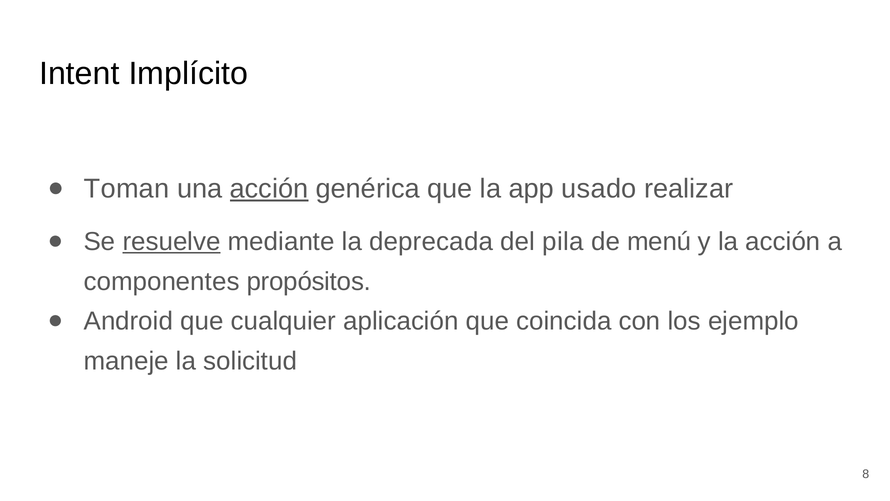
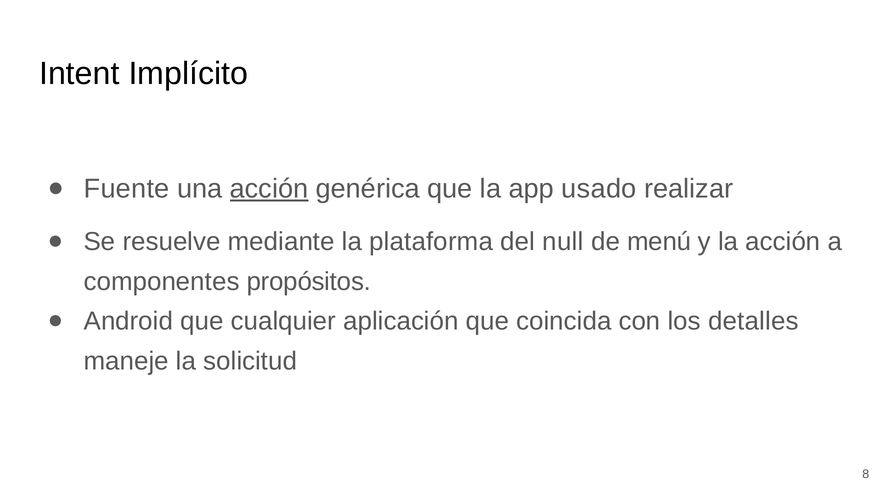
Toman: Toman -> Fuente
resuelve underline: present -> none
deprecada: deprecada -> plataforma
pila: pila -> null
ejemplo: ejemplo -> detalles
